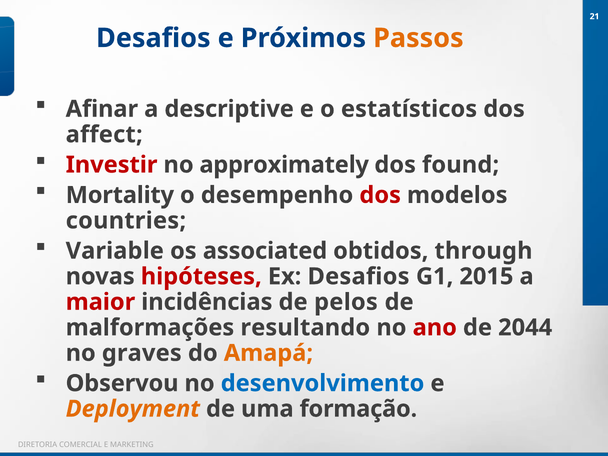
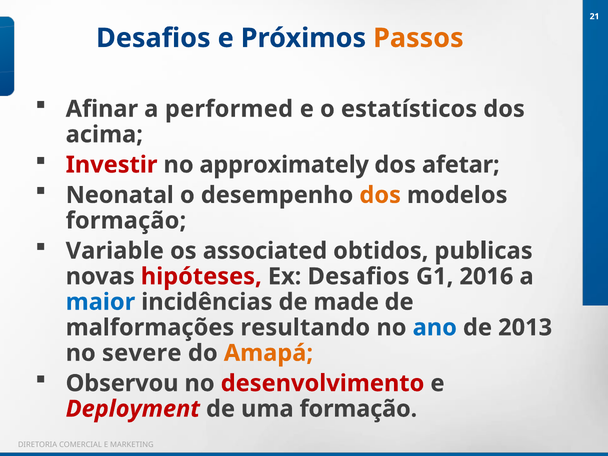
descriptive: descriptive -> performed
affect: affect -> acima
found: found -> afetar
Mortality: Mortality -> Neonatal
dos at (380, 195) colour: red -> orange
countries at (126, 221): countries -> formação
through: through -> publicas
2015: 2015 -> 2016
maior colour: red -> blue
pelos: pelos -> made
ano colour: red -> blue
2044: 2044 -> 2013
graves: graves -> severe
desenvolvimento colour: blue -> red
Deployment colour: orange -> red
